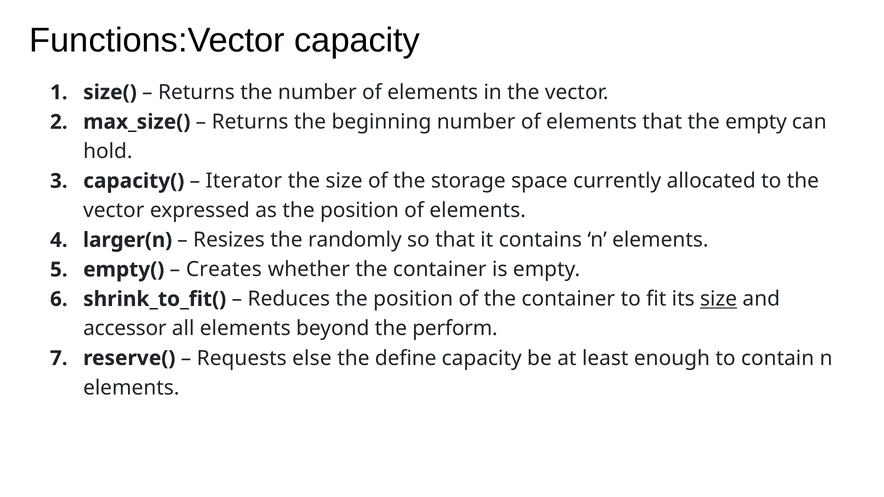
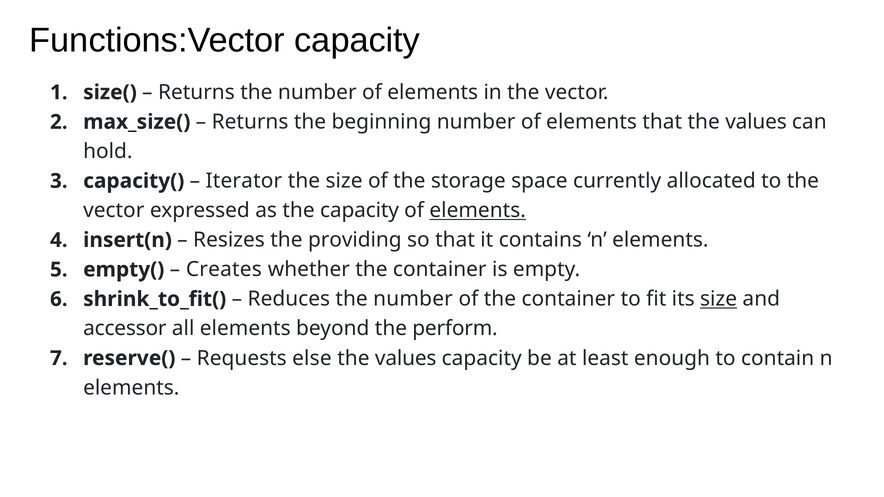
that the empty: empty -> values
as the position: position -> capacity
elements at (478, 211) underline: none -> present
larger(n: larger(n -> insert(n
randomly: randomly -> providing
Reduces the position: position -> number
define at (406, 358): define -> values
